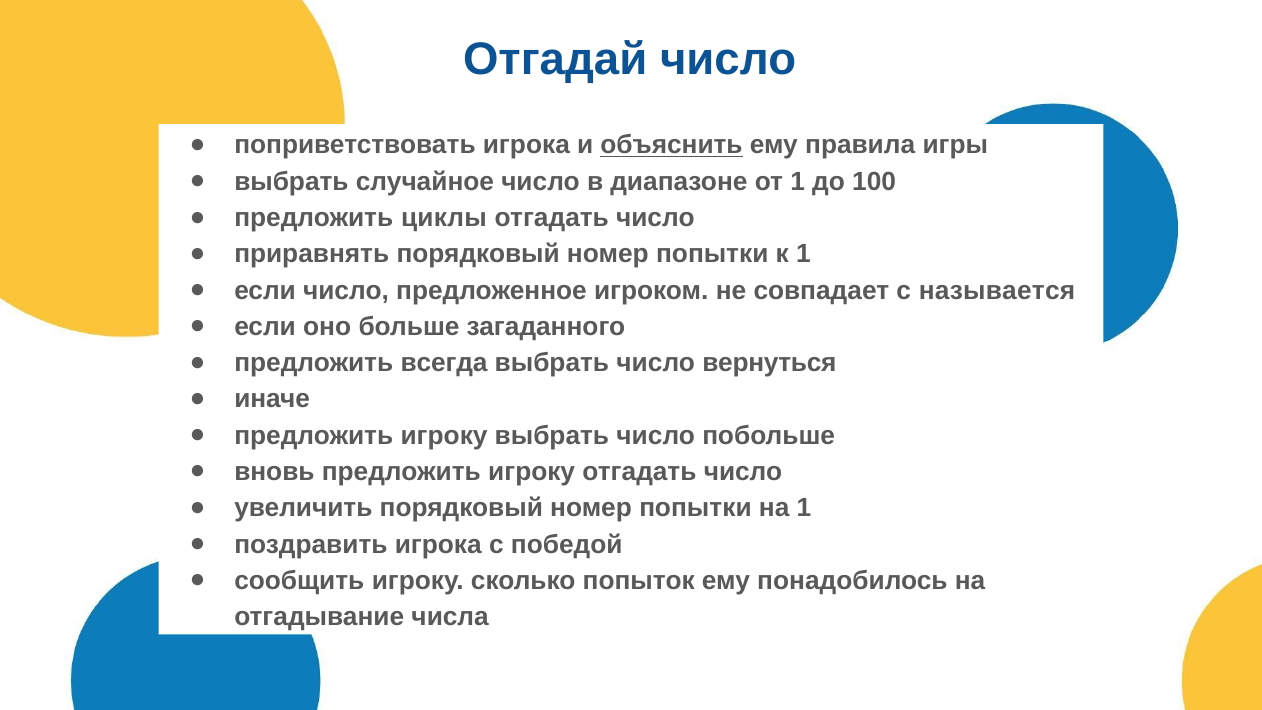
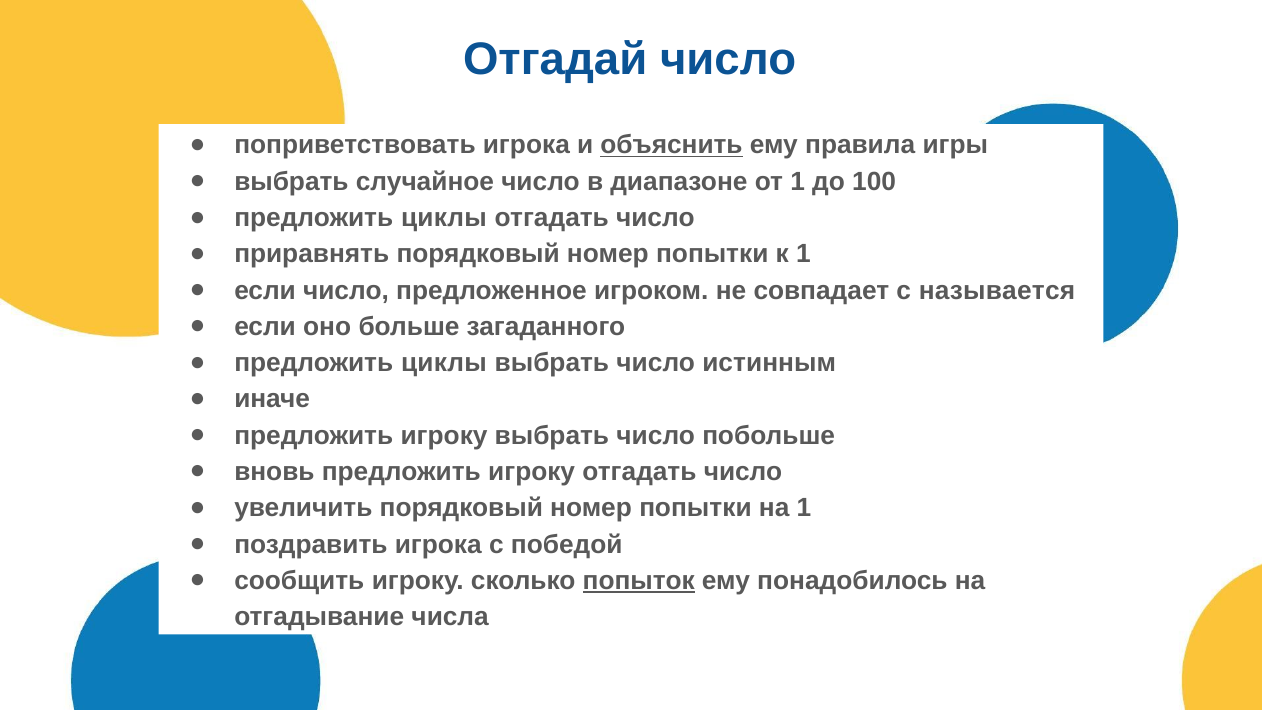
всегда at (444, 363): всегда -> циклы
вернуться: вернуться -> истинным
попыток underline: none -> present
